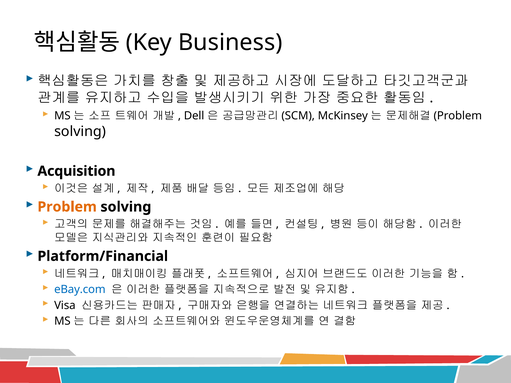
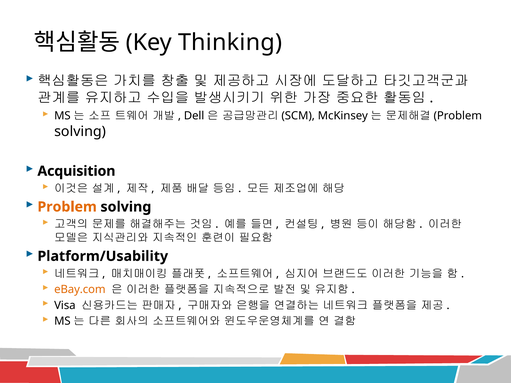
Business: Business -> Thinking
Platform/Financial: Platform/Financial -> Platform/Usability
eBay.com colour: blue -> orange
